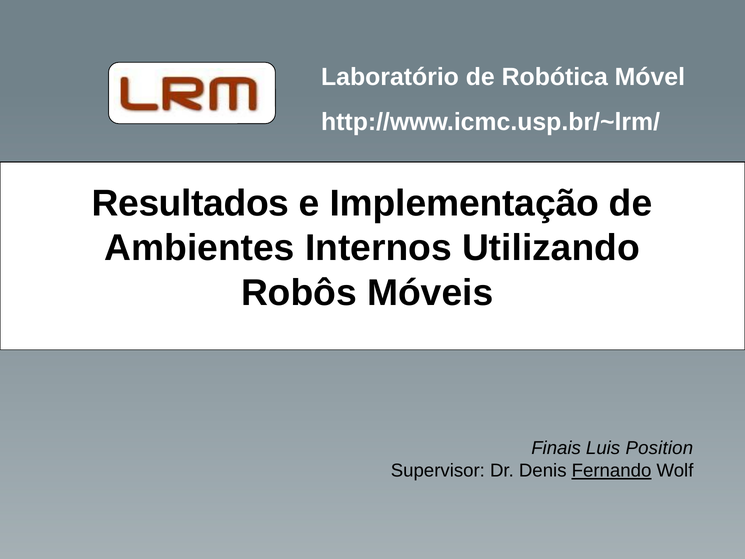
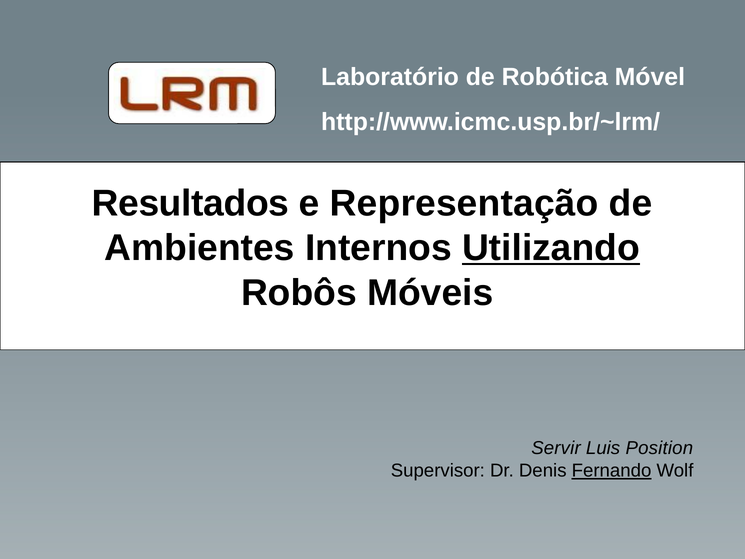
Implementação: Implementação -> Representação
Utilizando underline: none -> present
Finais: Finais -> Servir
